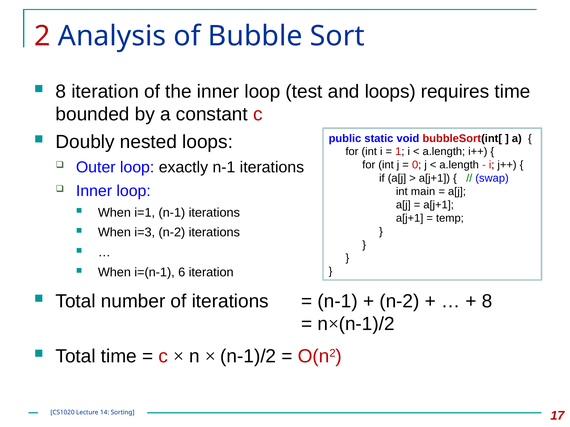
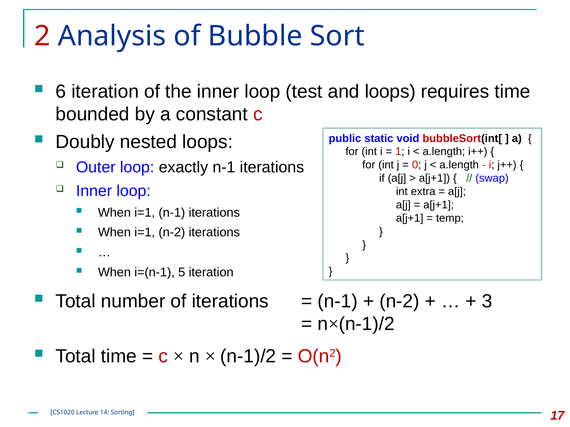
8 at (61, 92): 8 -> 6
main: main -> extra
i=3 at (145, 233): i=3 -> i=1
6: 6 -> 5
8 at (487, 302): 8 -> 3
